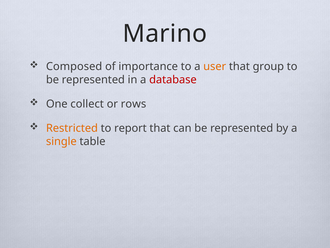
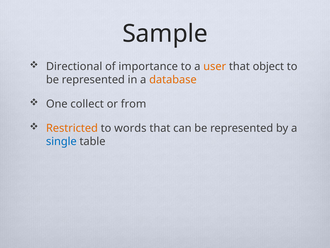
Marino: Marino -> Sample
Composed: Composed -> Directional
group: group -> object
database colour: red -> orange
rows: rows -> from
report: report -> words
single colour: orange -> blue
